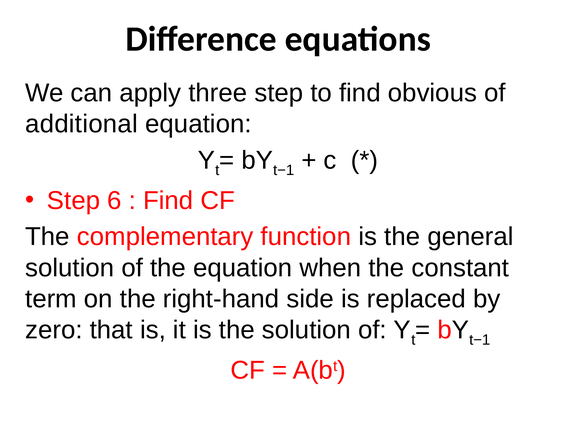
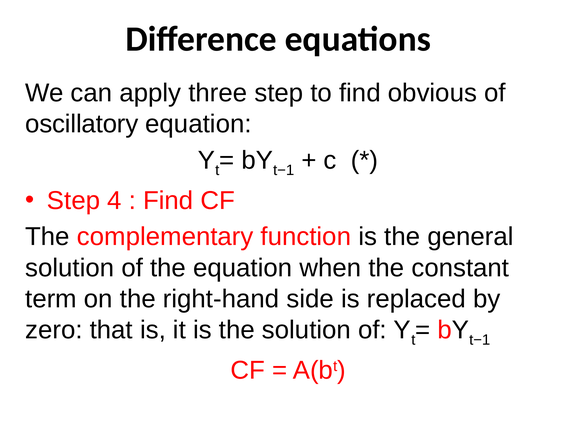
additional: additional -> oscillatory
6: 6 -> 4
